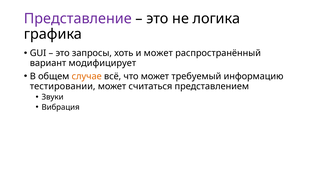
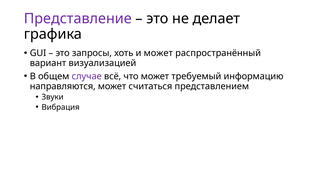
логика: логика -> делает
модифицирует: модифицирует -> визуализацией
случае colour: orange -> purple
тестировании: тестировании -> направляются
